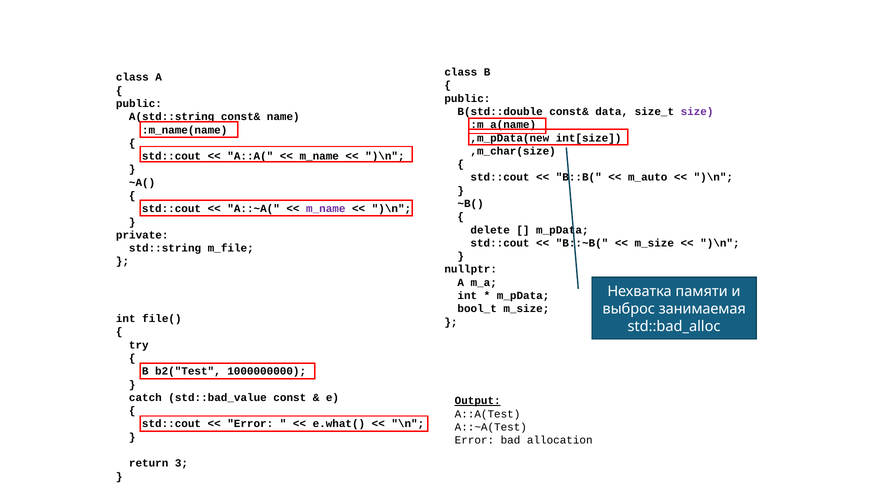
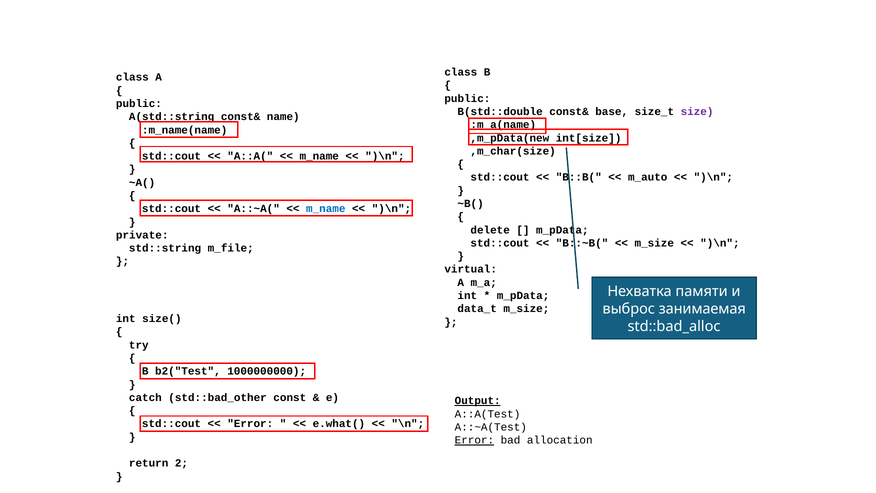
data: data -> base
m_name at (326, 209) colour: purple -> blue
nullptr: nullptr -> virtual
bool_t: bool_t -> data_t
file(: file( -> size(
std::bad_value: std::bad_value -> std::bad_other
Error at (474, 440) underline: none -> present
3: 3 -> 2
